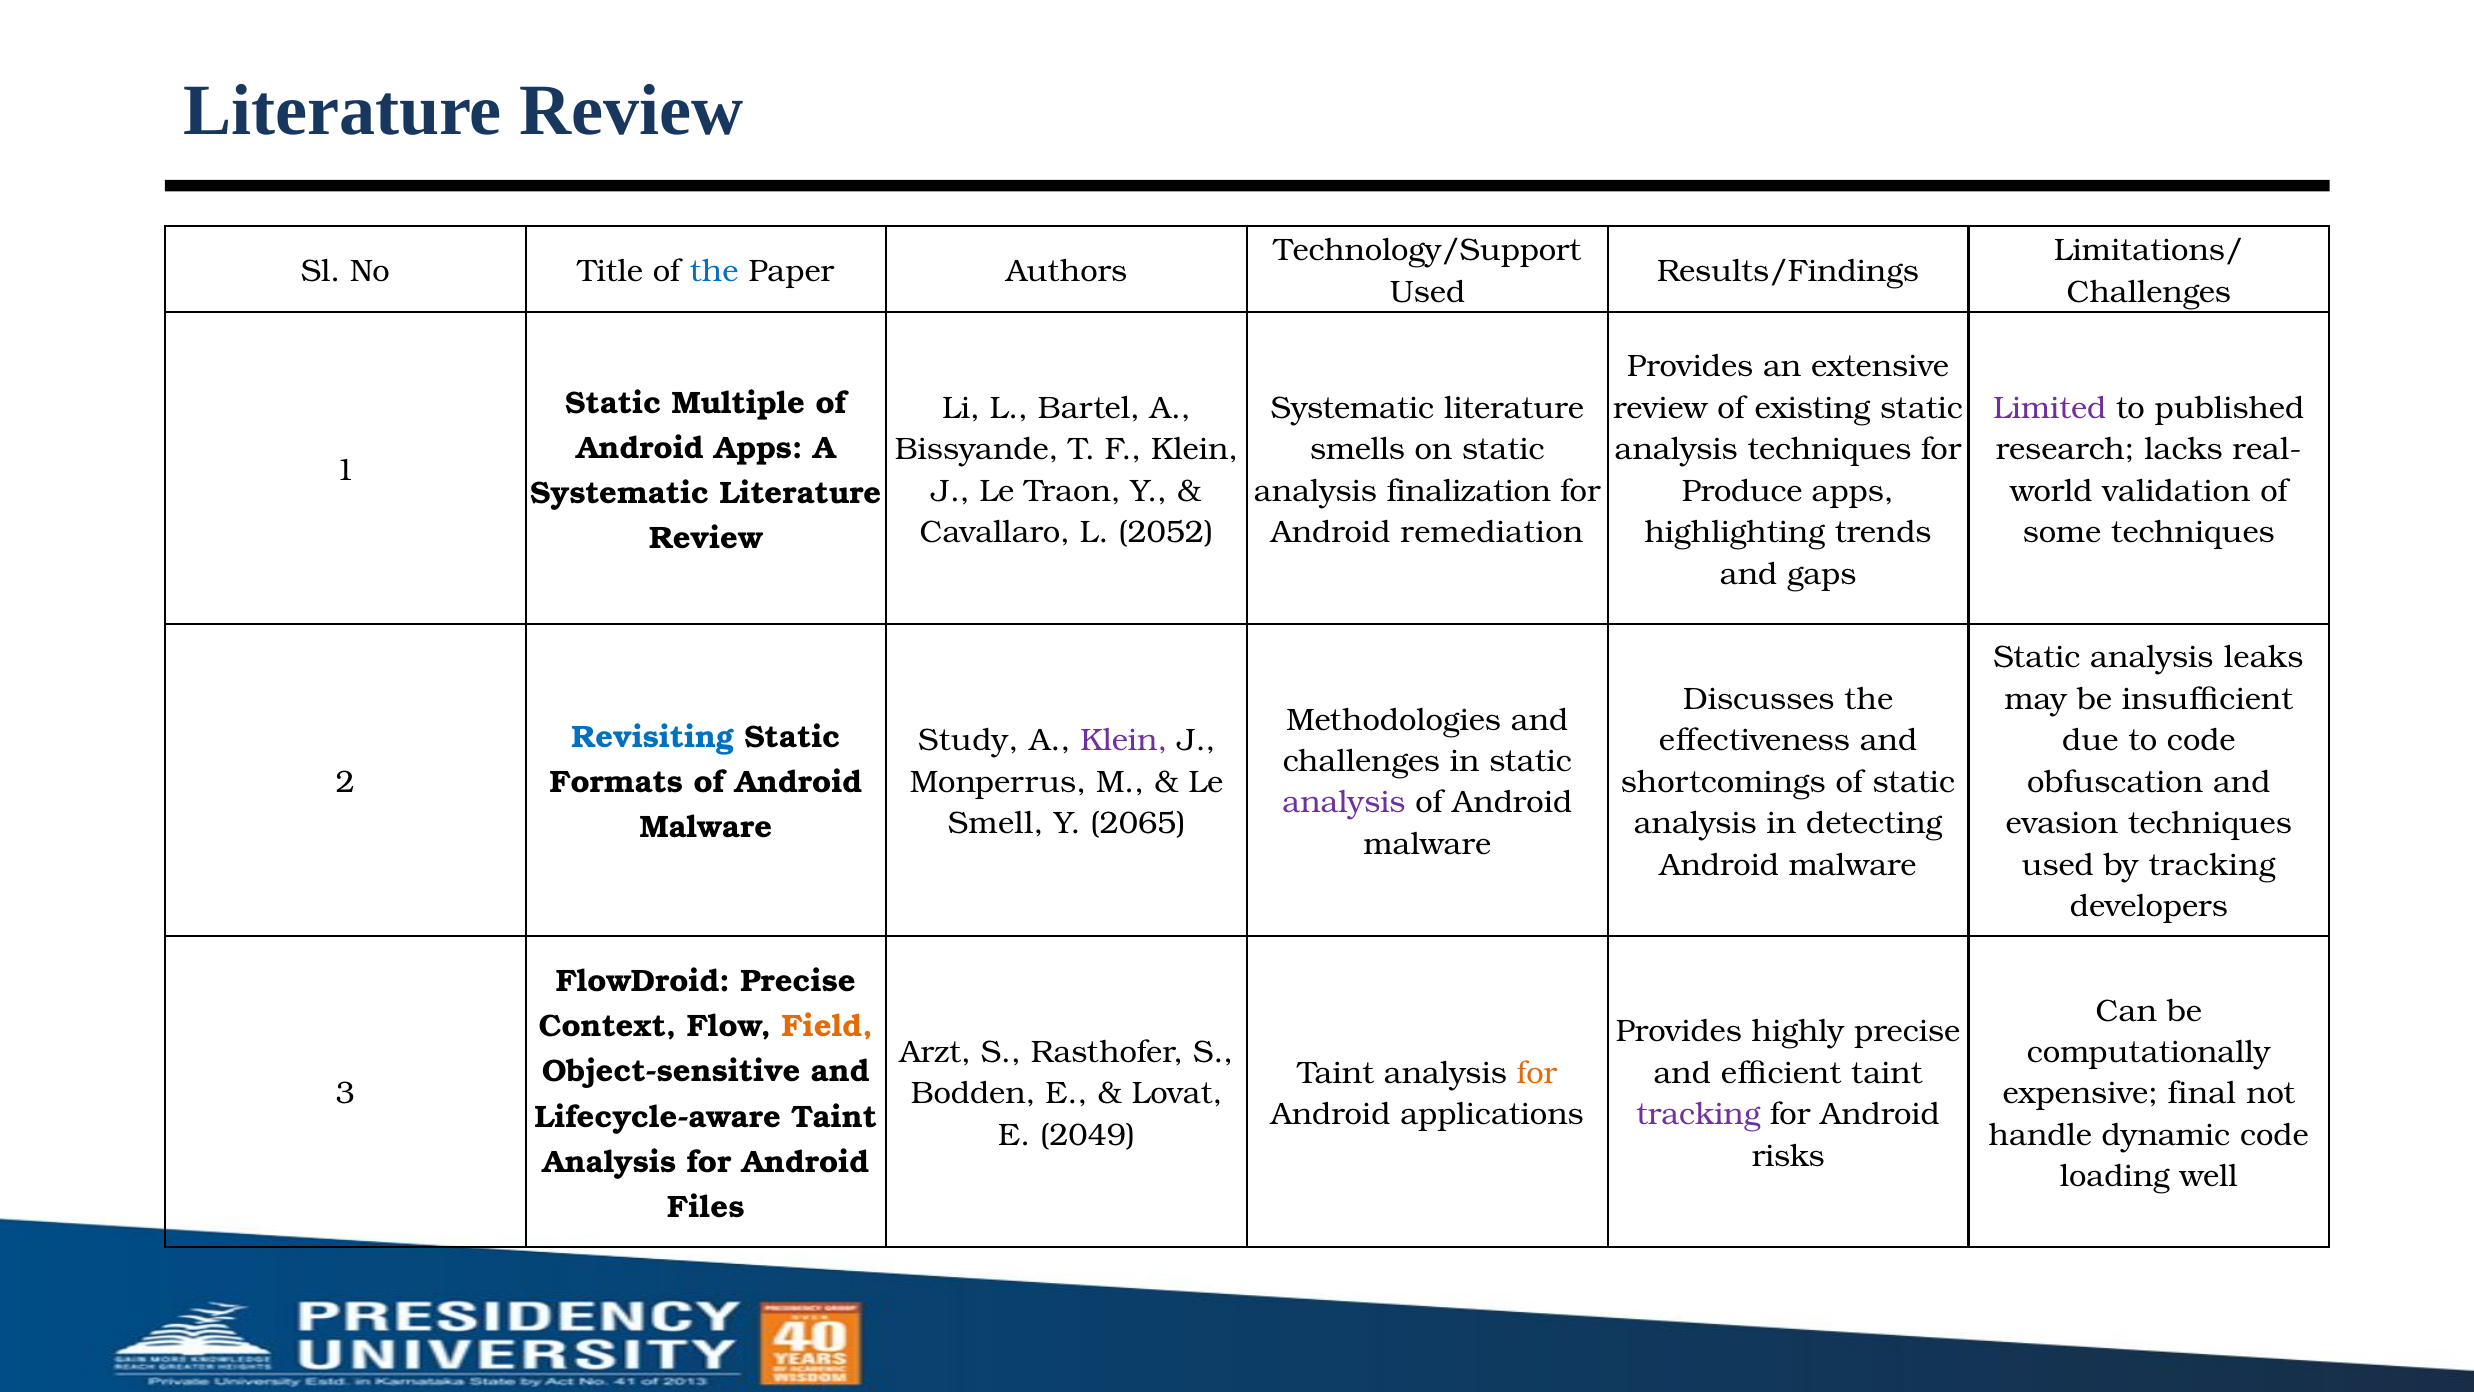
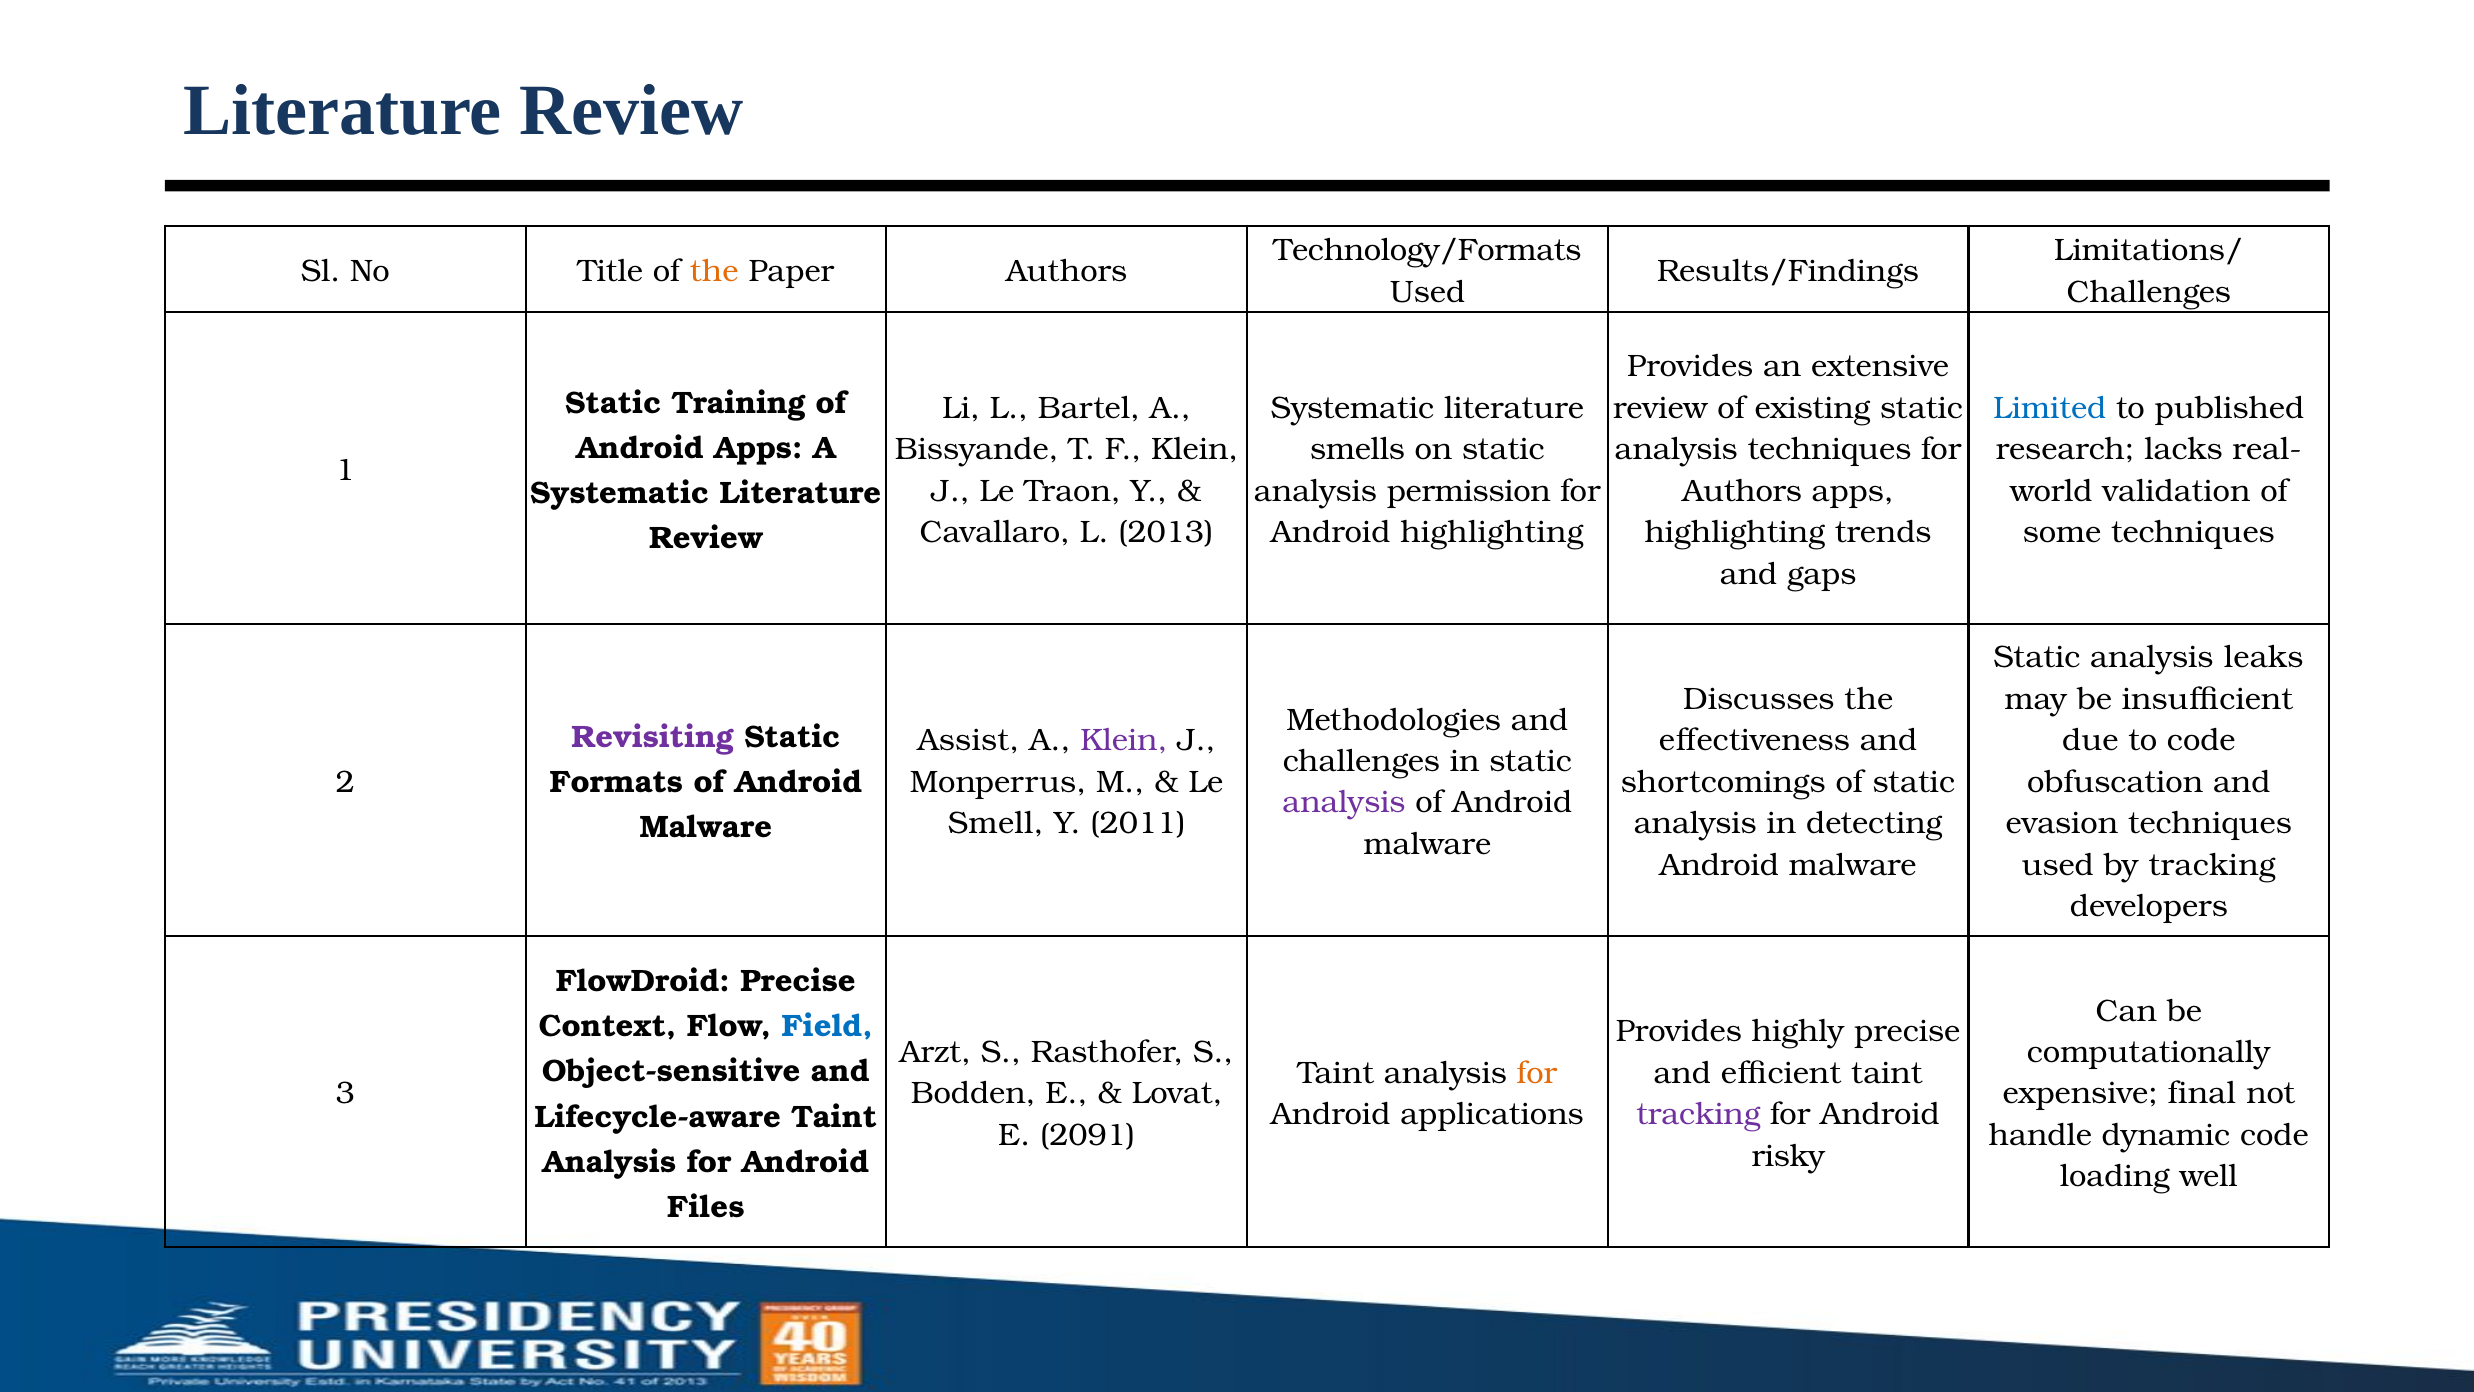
Technology/Support: Technology/Support -> Technology/Formats
the at (714, 271) colour: blue -> orange
Multiple: Multiple -> Training
Limited colour: purple -> blue
finalization: finalization -> permission
Produce at (1742, 491): Produce -> Authors
2052: 2052 -> 2013
Android remediation: remediation -> highlighting
Revisiting colour: blue -> purple
Study: Study -> Assist
2065: 2065 -> 2011
Field colour: orange -> blue
2049: 2049 -> 2091
risks: risks -> risky
